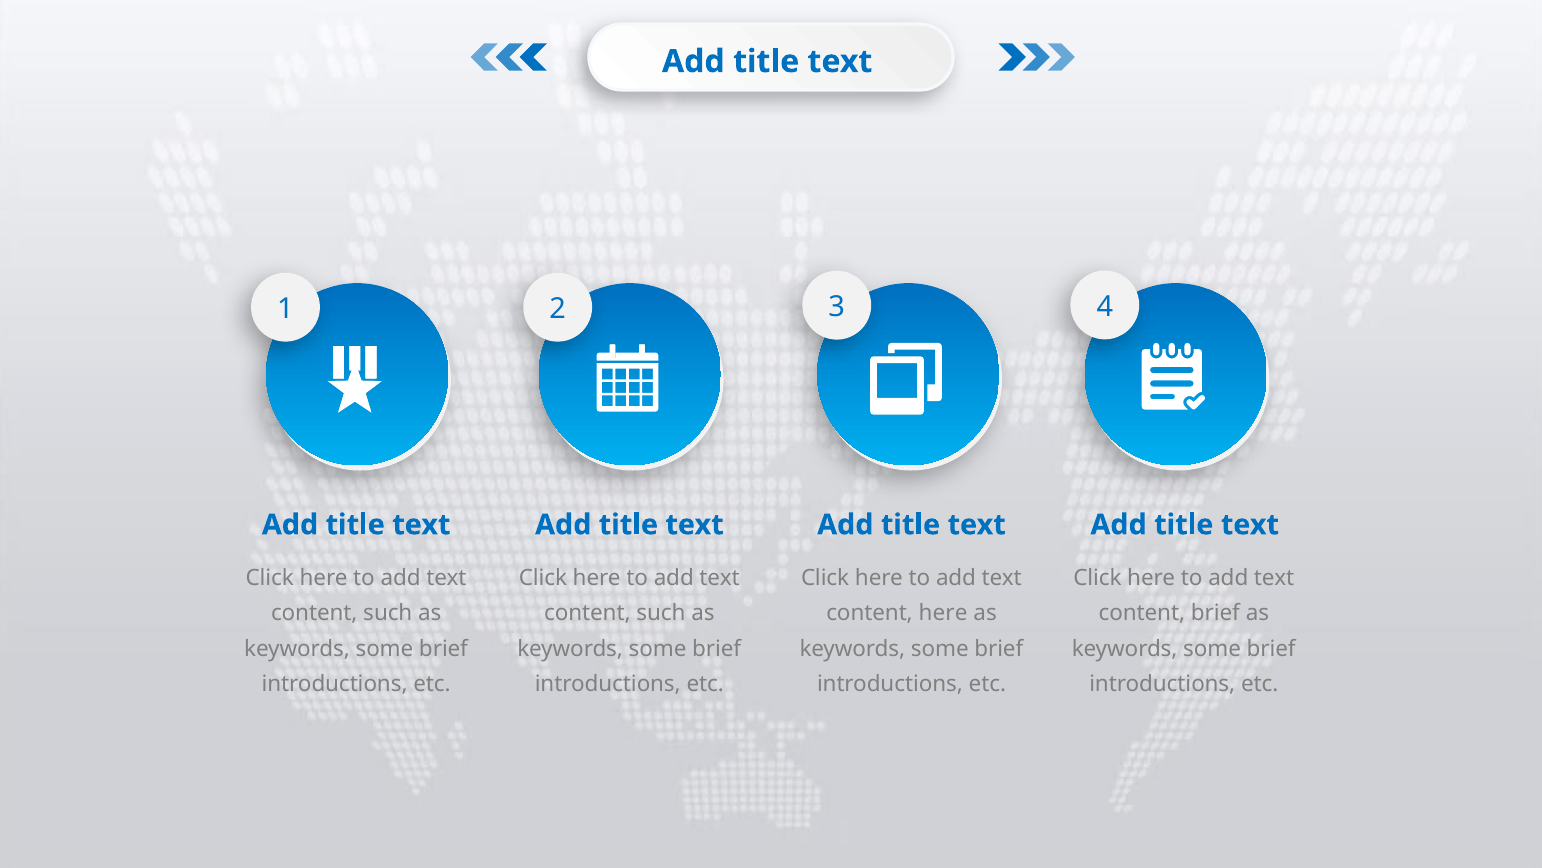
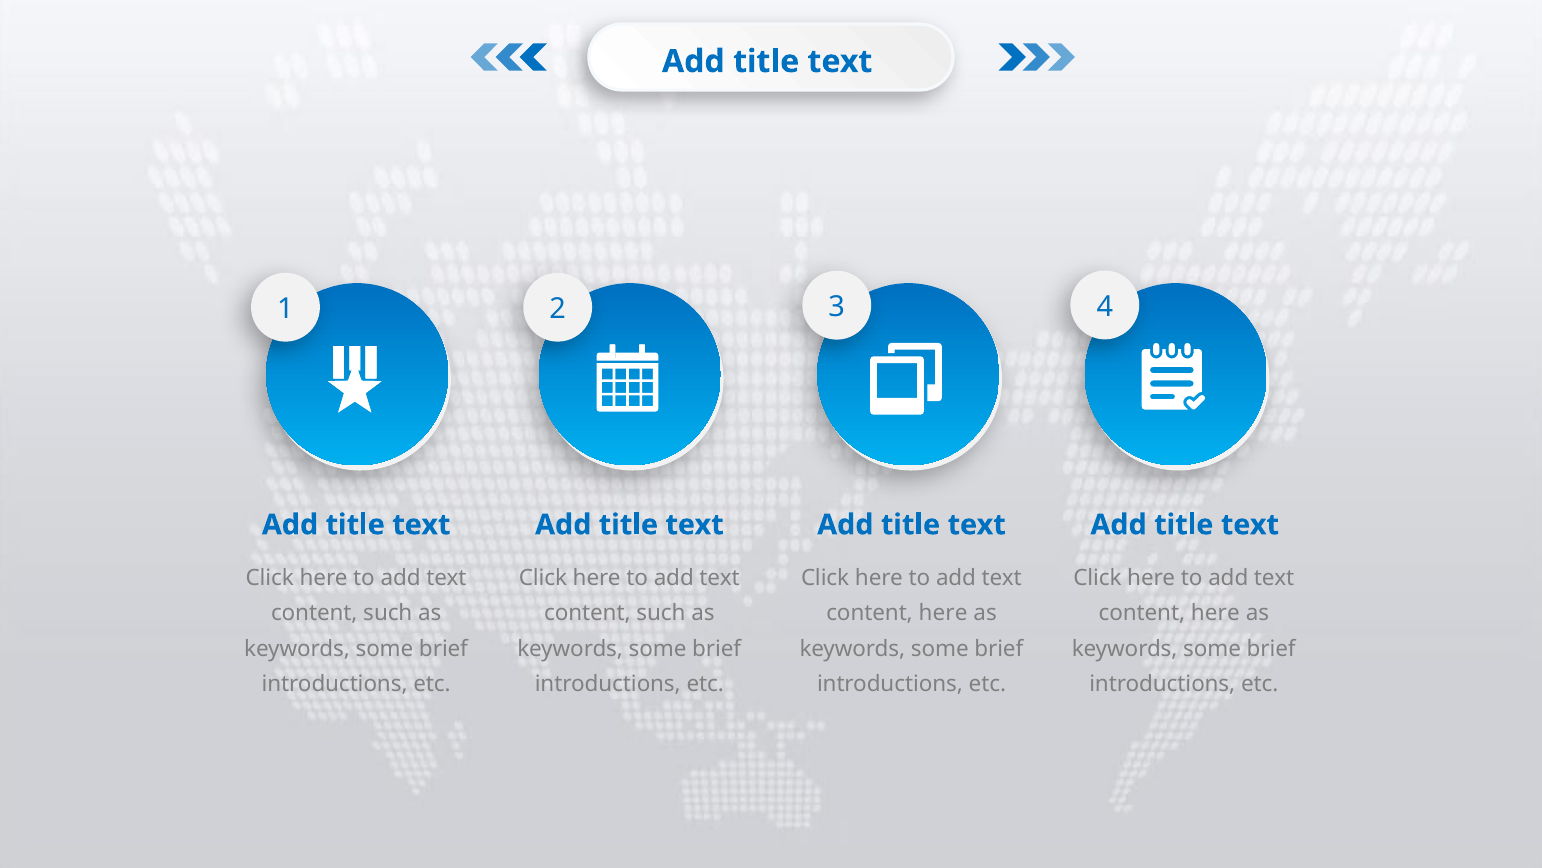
brief at (1215, 613): brief -> here
